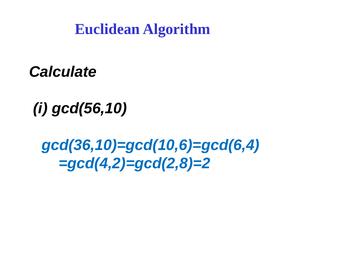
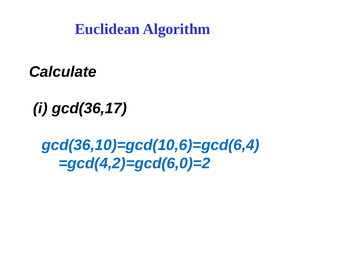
gcd(56,10: gcd(56,10 -> gcd(36,17
=gcd(4,2)=gcd(2,8)=2: =gcd(4,2)=gcd(2,8)=2 -> =gcd(4,2)=gcd(6,0)=2
